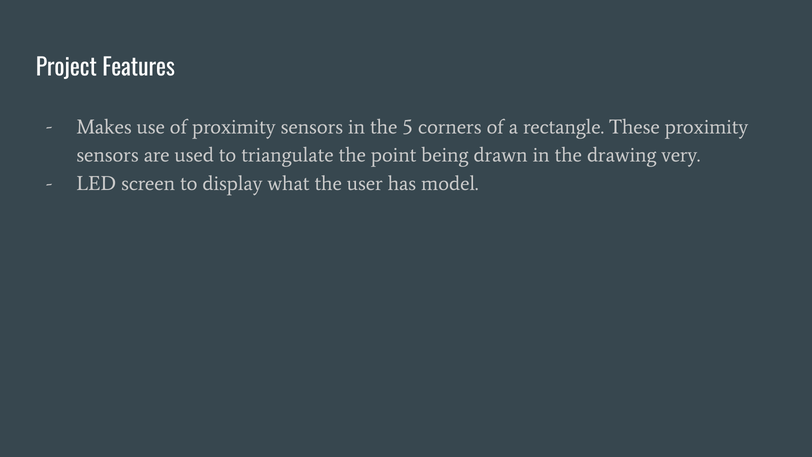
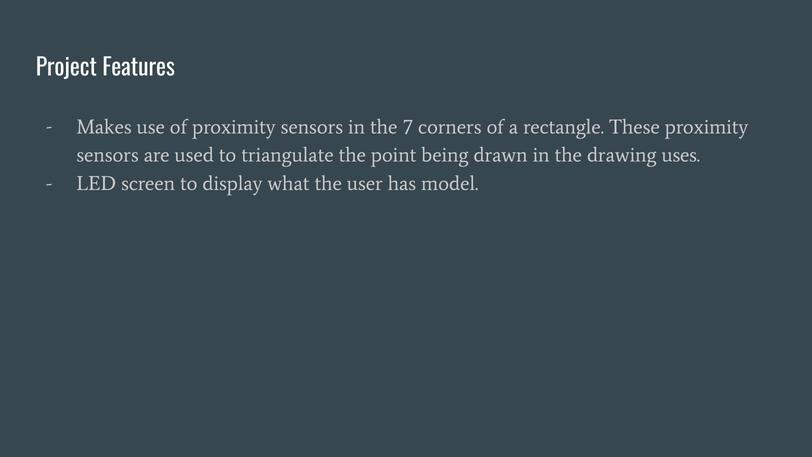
5: 5 -> 7
very: very -> uses
